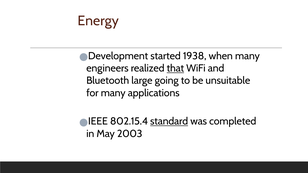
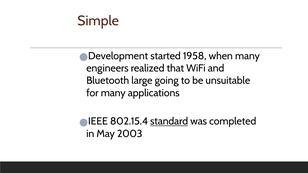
Energy: Energy -> Simple
1938: 1938 -> 1958
that underline: present -> none
